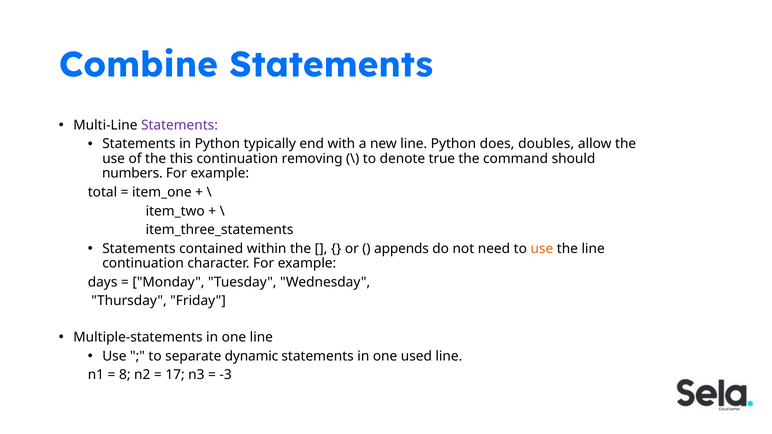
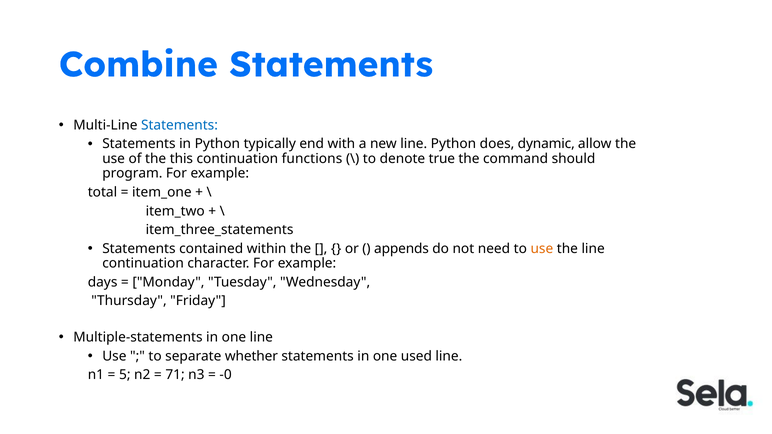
Statements at (179, 125) colour: purple -> blue
doubles: doubles -> dynamic
removing: removing -> functions
numbers: numbers -> program
dynamic: dynamic -> whether
8: 8 -> 5
17: 17 -> 71
-3: -3 -> -0
